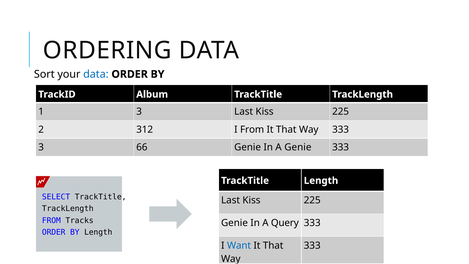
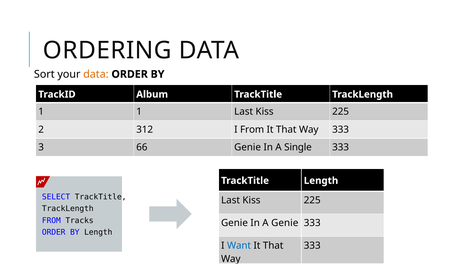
data at (96, 74) colour: blue -> orange
1 3: 3 -> 1
A Genie: Genie -> Single
A Query: Query -> Genie
